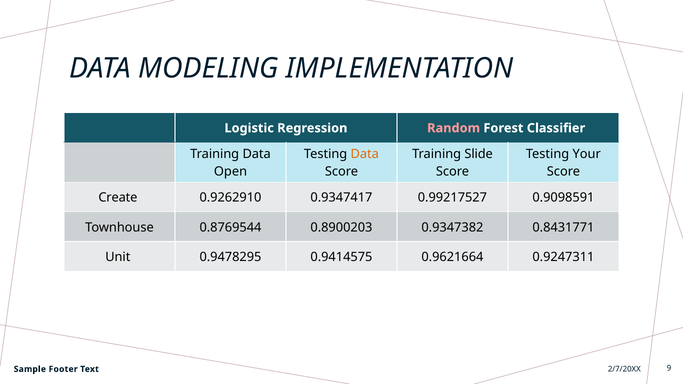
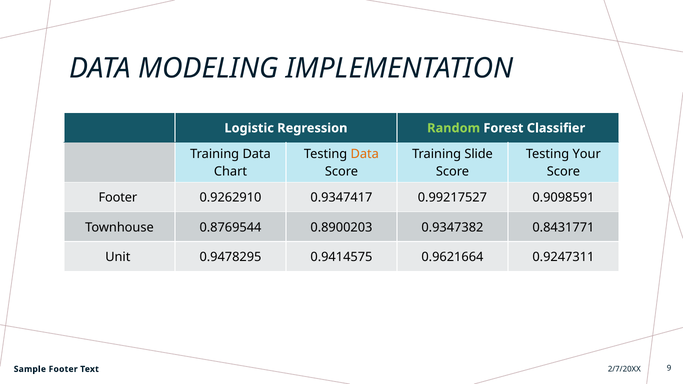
Random colour: pink -> light green
Open: Open -> Chart
Create at (118, 198): Create -> Footer
